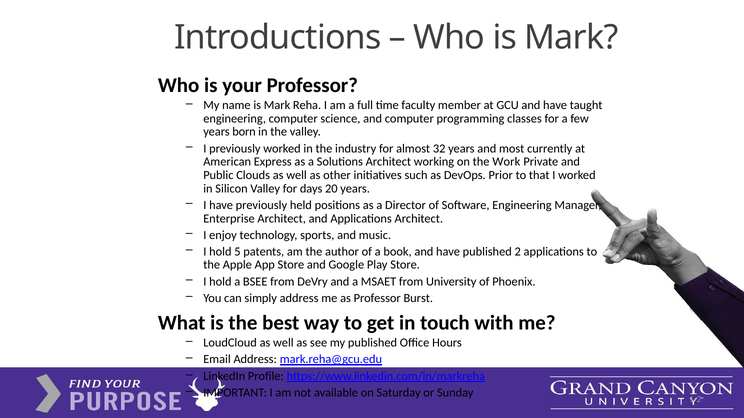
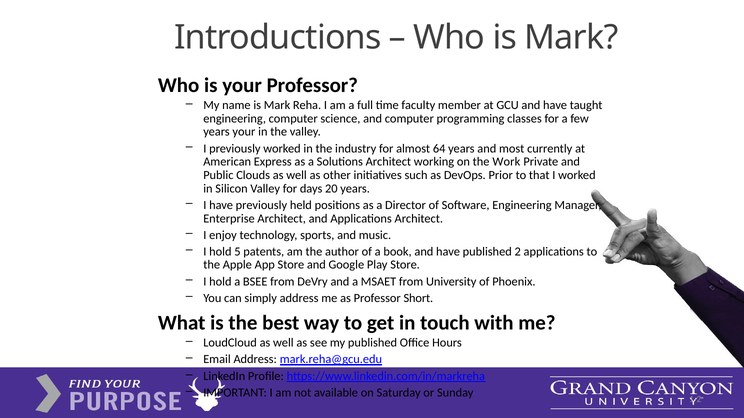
years born: born -> your
32: 32 -> 64
Burst: Burst -> Short
